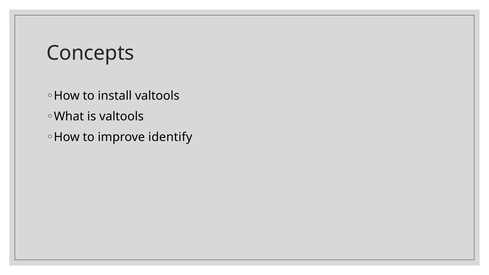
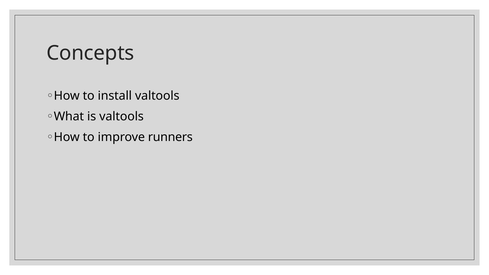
identify: identify -> runners
